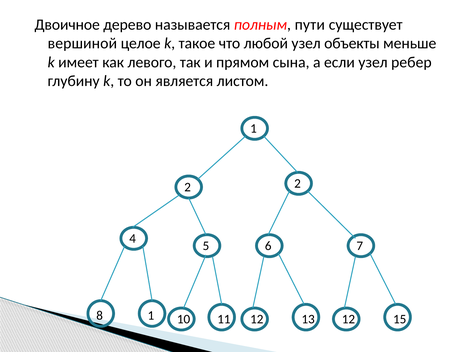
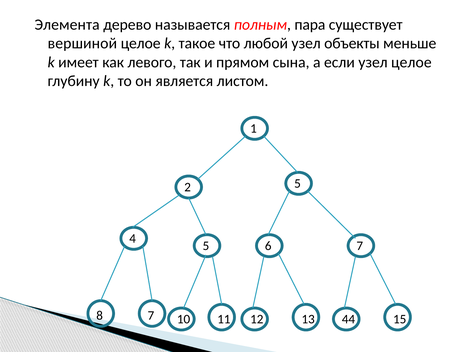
Двоичное: Двоичное -> Элемента
пути: пути -> пара
узел ребер: ребер -> целое
2 2: 2 -> 5
8 1: 1 -> 7
13 12: 12 -> 44
